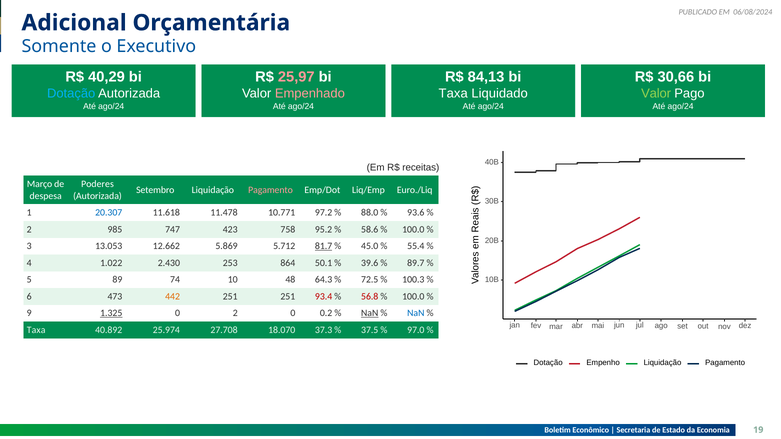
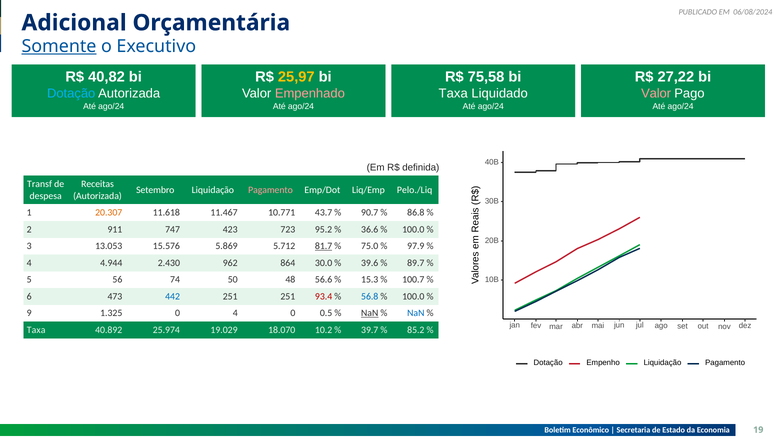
Somente underline: none -> present
40,29: 40,29 -> 40,82
25,97 colour: pink -> yellow
84,13: 84,13 -> 75,58
30,66: 30,66 -> 27,22
Valor at (656, 94) colour: light green -> pink
receitas: receitas -> definida
Março: Março -> Transf
Poderes: Poderes -> Receitas
Euro./Liq: Euro./Liq -> Pelo./Liq
20.307 colour: blue -> orange
11.478: 11.478 -> 11.467
97.2: 97.2 -> 43.7
88.0: 88.0 -> 90.7
93.6: 93.6 -> 86.8
985: 985 -> 911
758: 758 -> 723
58.6: 58.6 -> 36.6
12.662: 12.662 -> 15.576
45.0: 45.0 -> 75.0
55.4: 55.4 -> 97.9
1.022: 1.022 -> 4.944
253: 253 -> 962
50.1: 50.1 -> 30.0
89: 89 -> 56
10: 10 -> 50
64.3: 64.3 -> 56.6
72.5: 72.5 -> 15.3
100.3: 100.3 -> 100.7
442 colour: orange -> blue
56.8 colour: red -> blue
1.325 underline: present -> none
0 2: 2 -> 4
0.2: 0.2 -> 0.5
27.708: 27.708 -> 19.029
37.3: 37.3 -> 10.2
37.5: 37.5 -> 39.7
97.0: 97.0 -> 85.2
